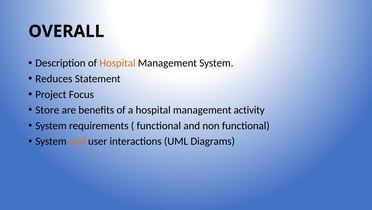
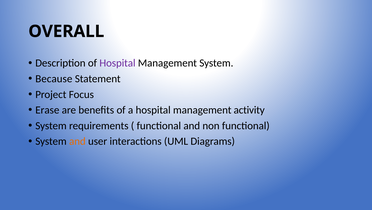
Hospital at (117, 63) colour: orange -> purple
Reduces: Reduces -> Because
Store: Store -> Erase
